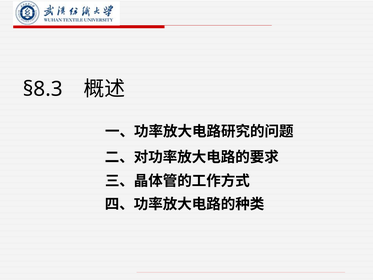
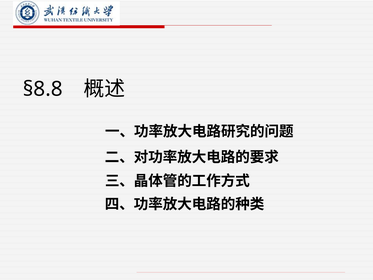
§8.3: §8.3 -> §8.8
